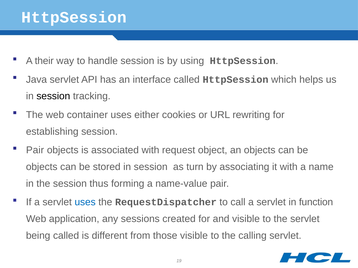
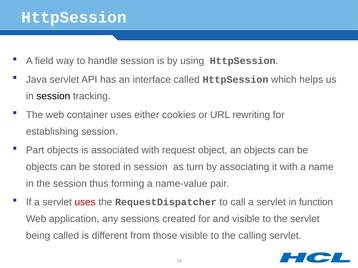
their: their -> field
Pair at (35, 150): Pair -> Part
uses at (85, 203) colour: blue -> red
